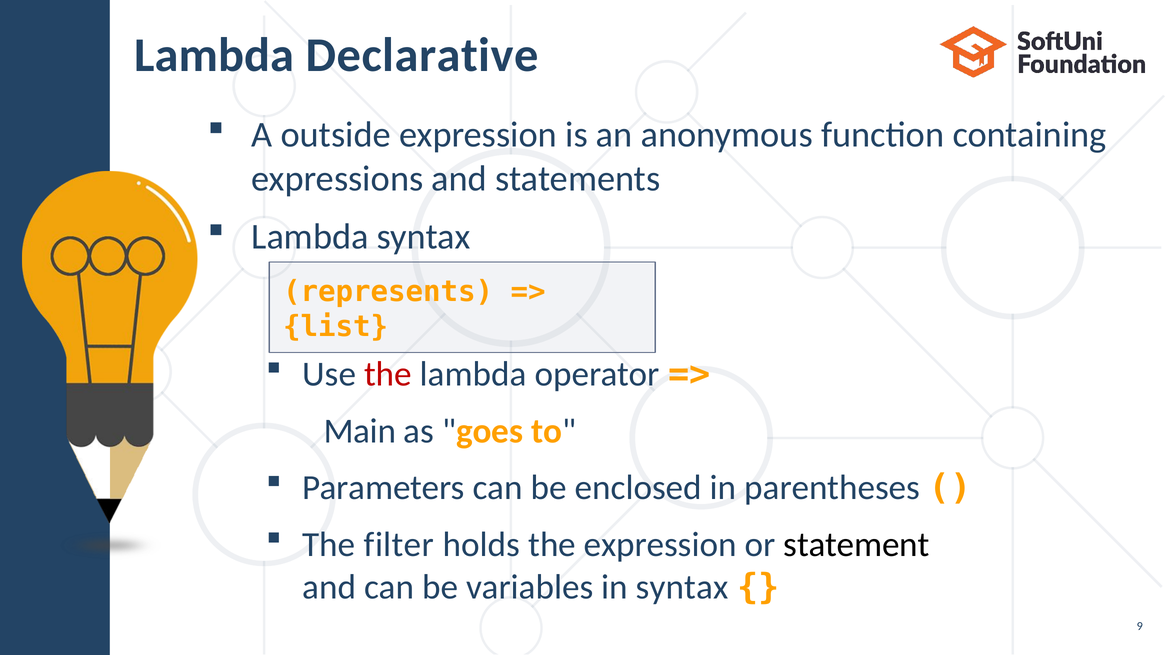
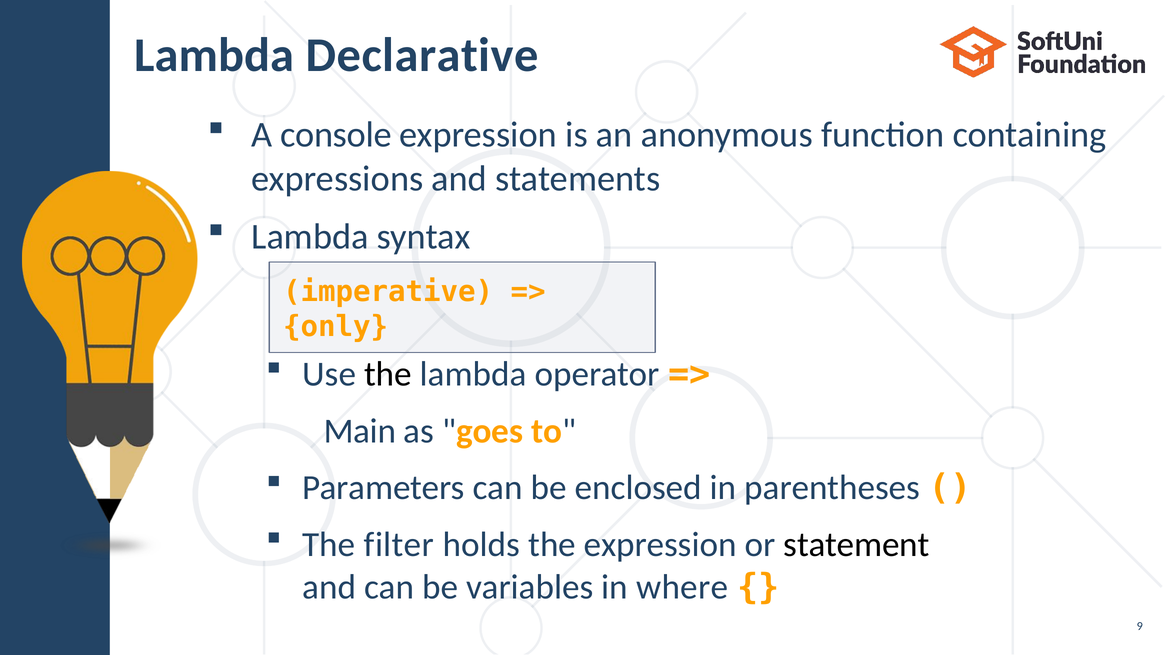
outside: outside -> console
represents: represents -> imperative
list: list -> only
the at (388, 375) colour: red -> black
in syntax: syntax -> where
